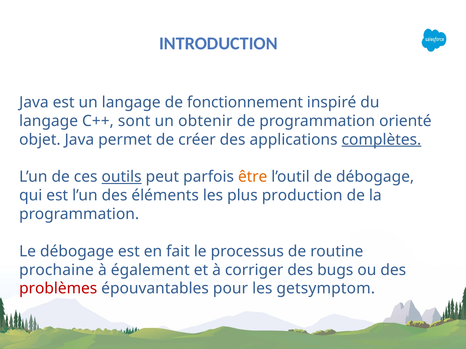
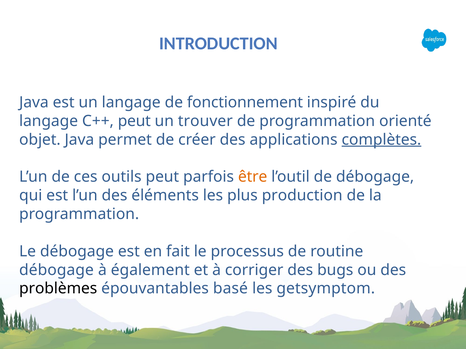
C++ sont: sont -> peut
obtenir: obtenir -> trouver
outils underline: present -> none
prochaine at (56, 270): prochaine -> débogage
problèmes colour: red -> black
pour: pour -> basé
